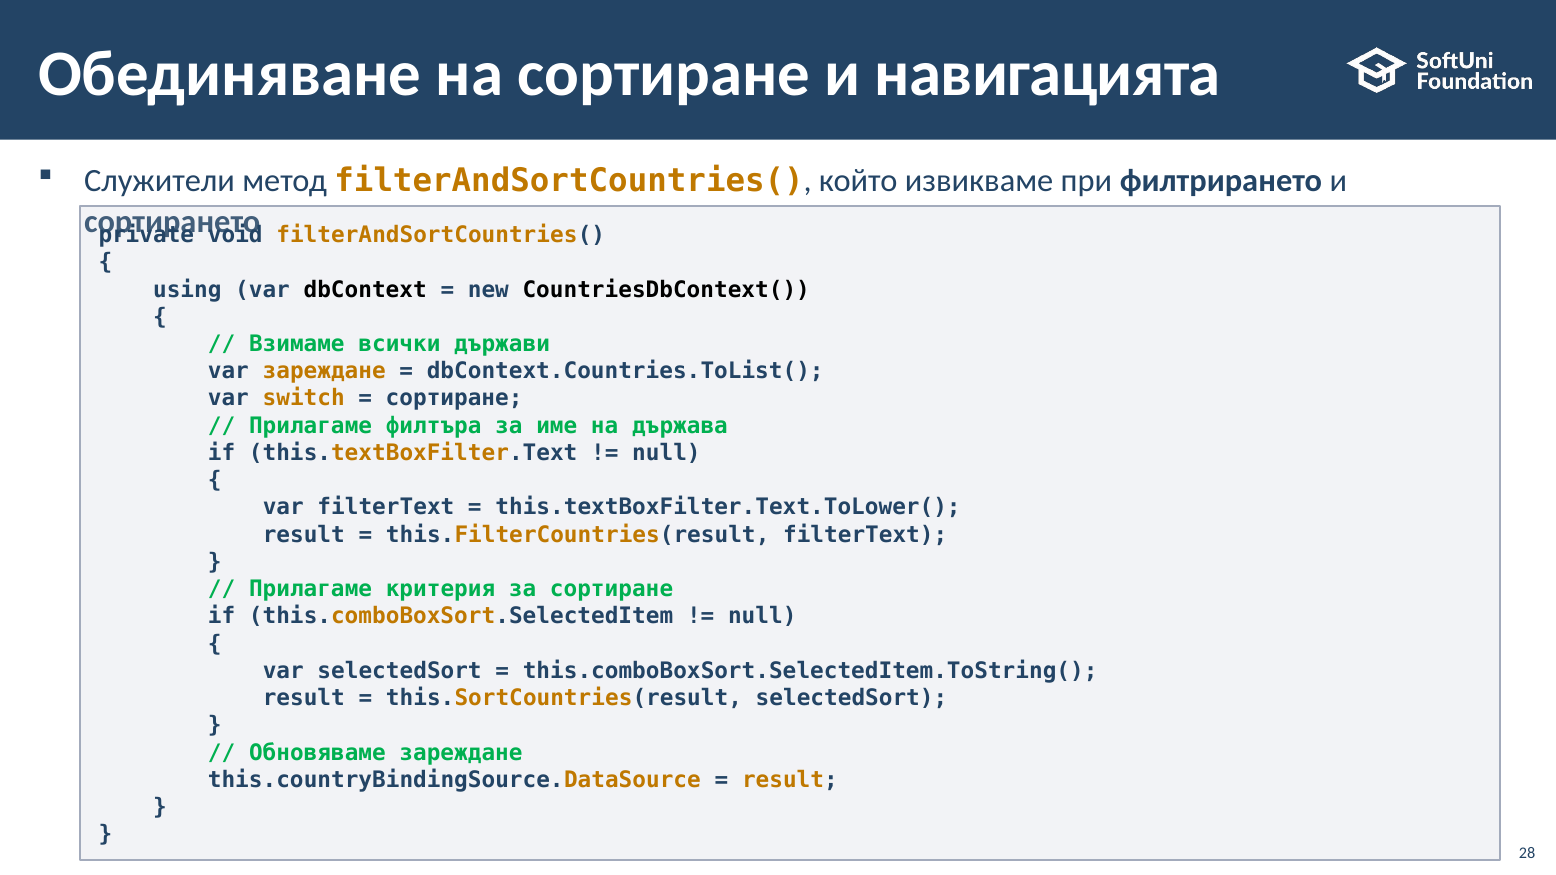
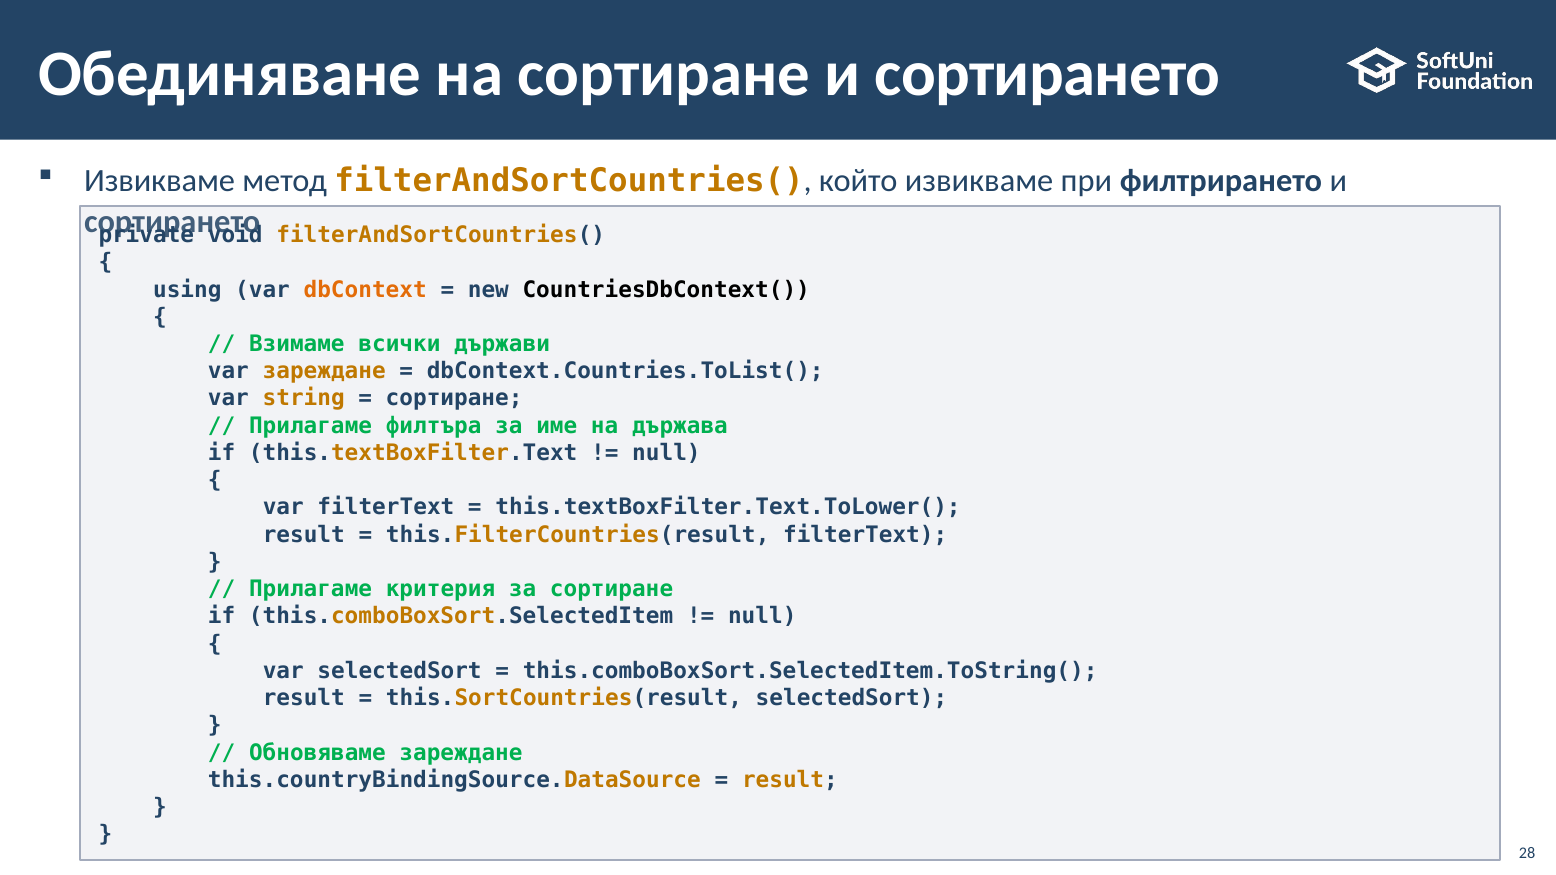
сортиране и навигацията: навигацията -> сортирането
Служители at (160, 181): Служители -> Извикваме
dbContext colour: black -> orange
switch: switch -> string
